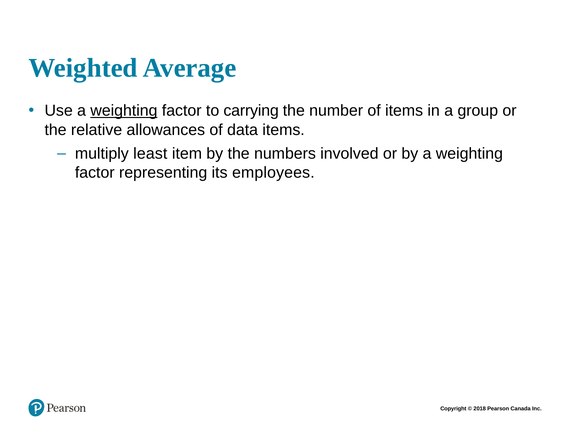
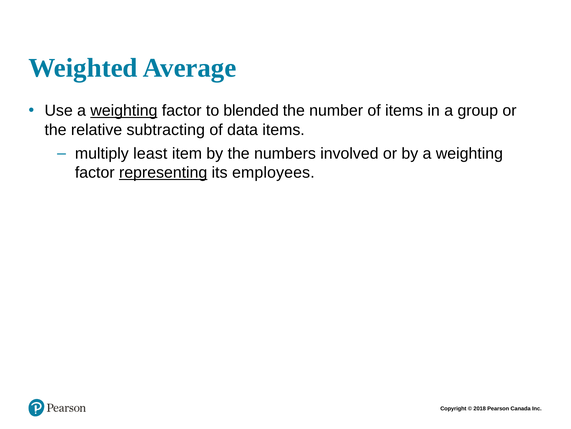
carrying: carrying -> blended
allowances: allowances -> subtracting
representing underline: none -> present
